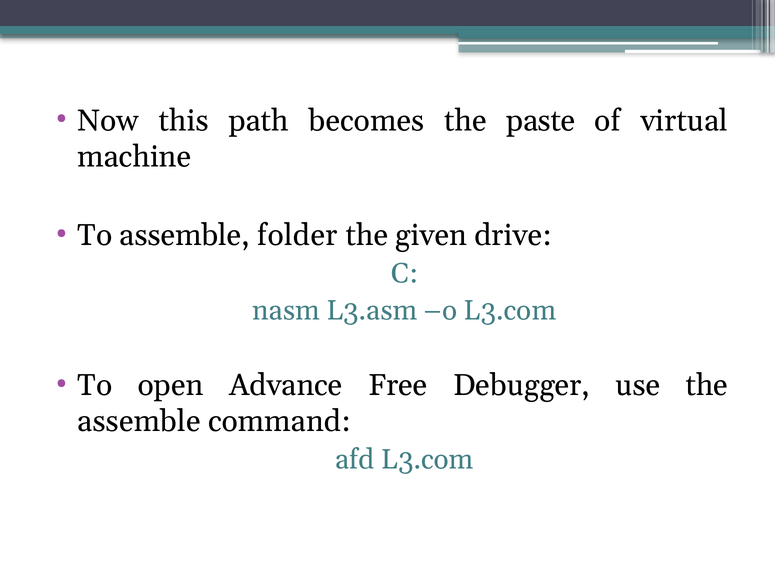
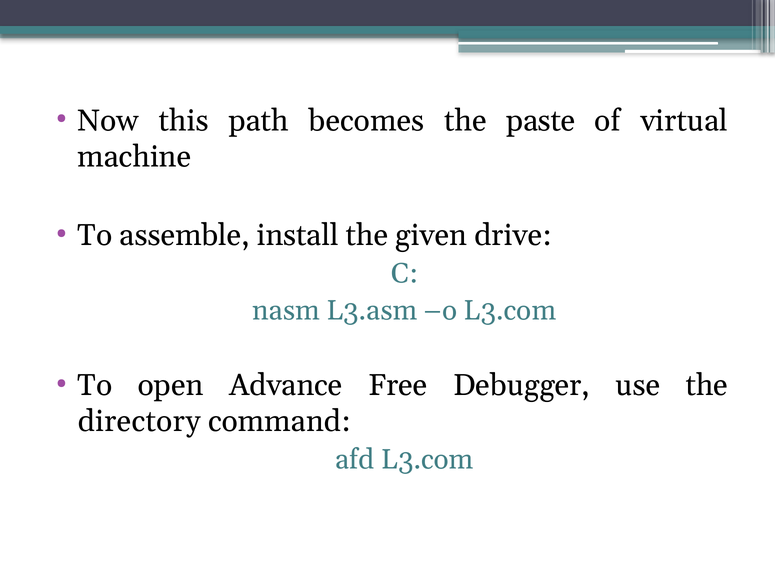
folder: folder -> install
assemble at (139, 422): assemble -> directory
